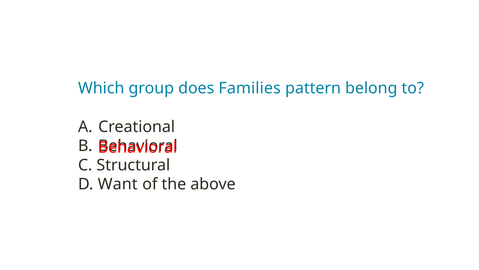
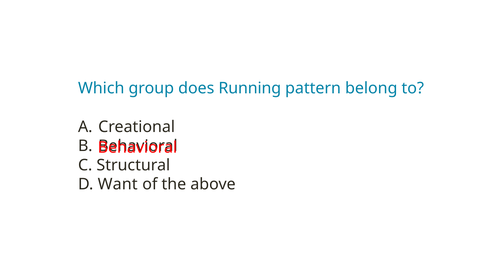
Families: Families -> Running
